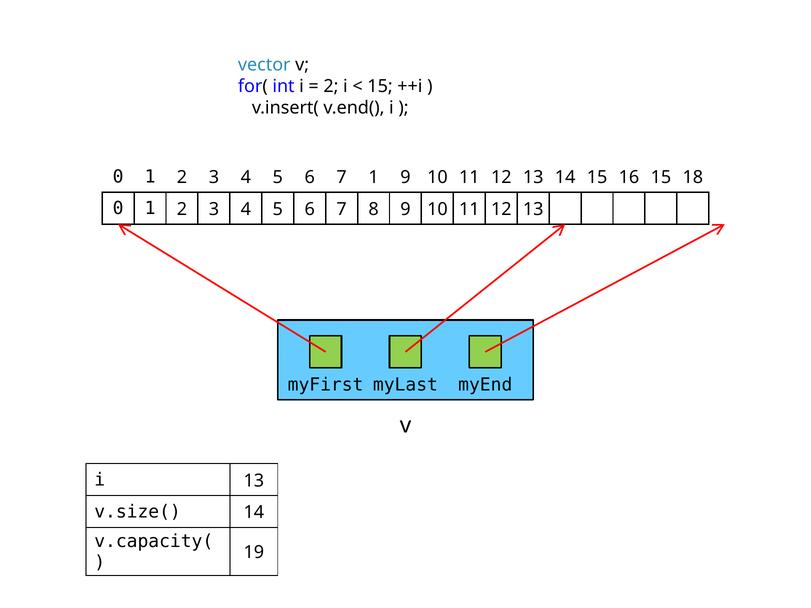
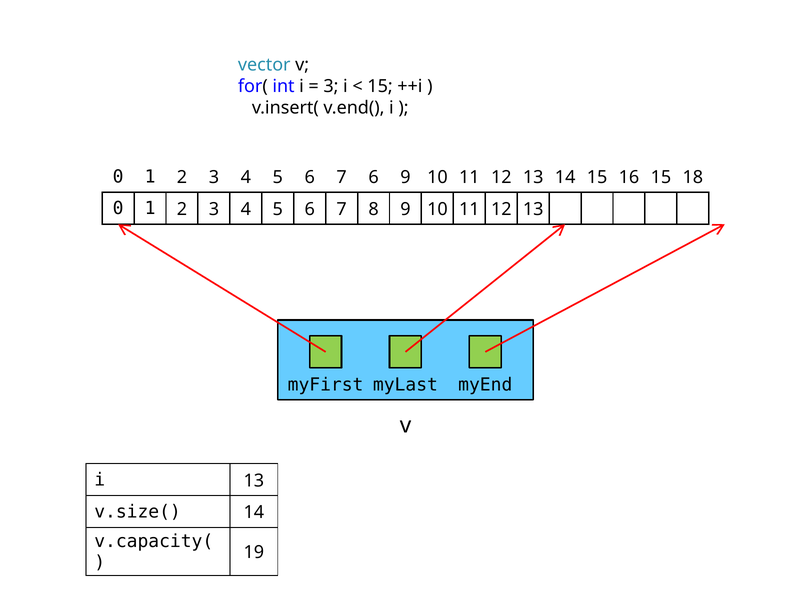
2 at (331, 86): 2 -> 3
7 1: 1 -> 6
